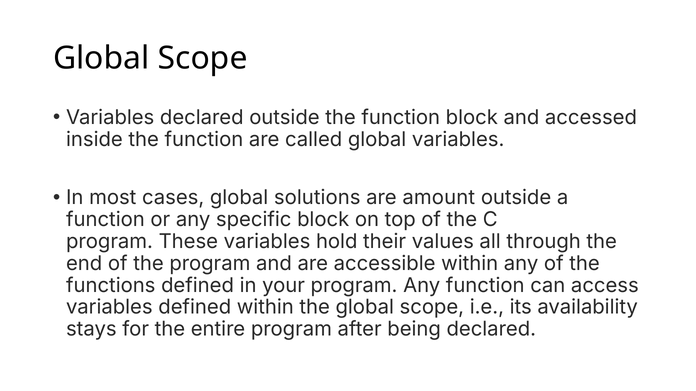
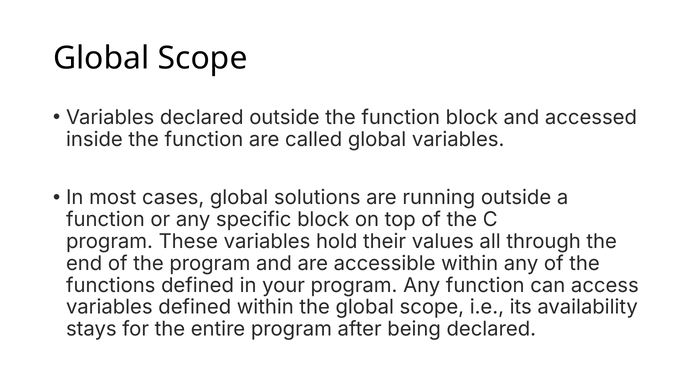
amount: amount -> running
